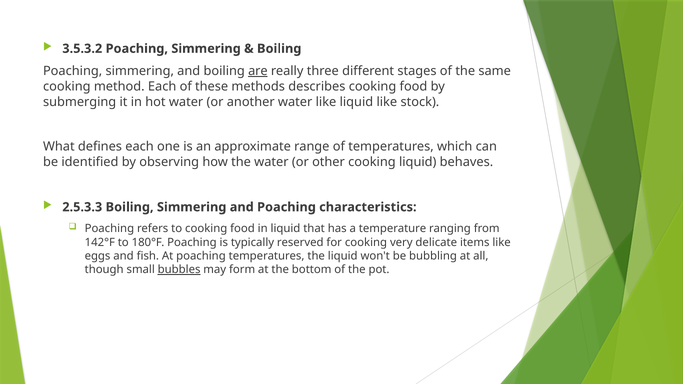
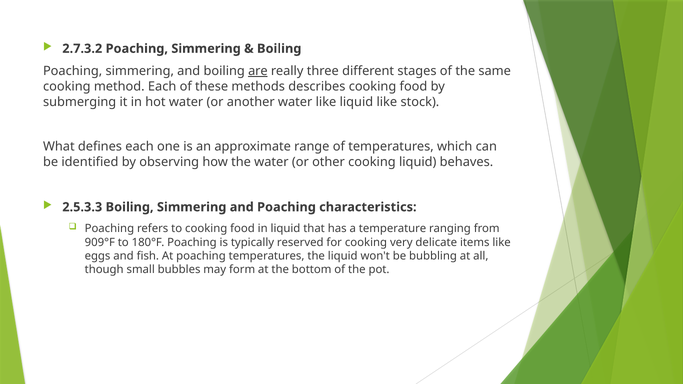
3.5.3.2: 3.5.3.2 -> 2.7.3.2
142°F: 142°F -> 909°F
bubbles underline: present -> none
